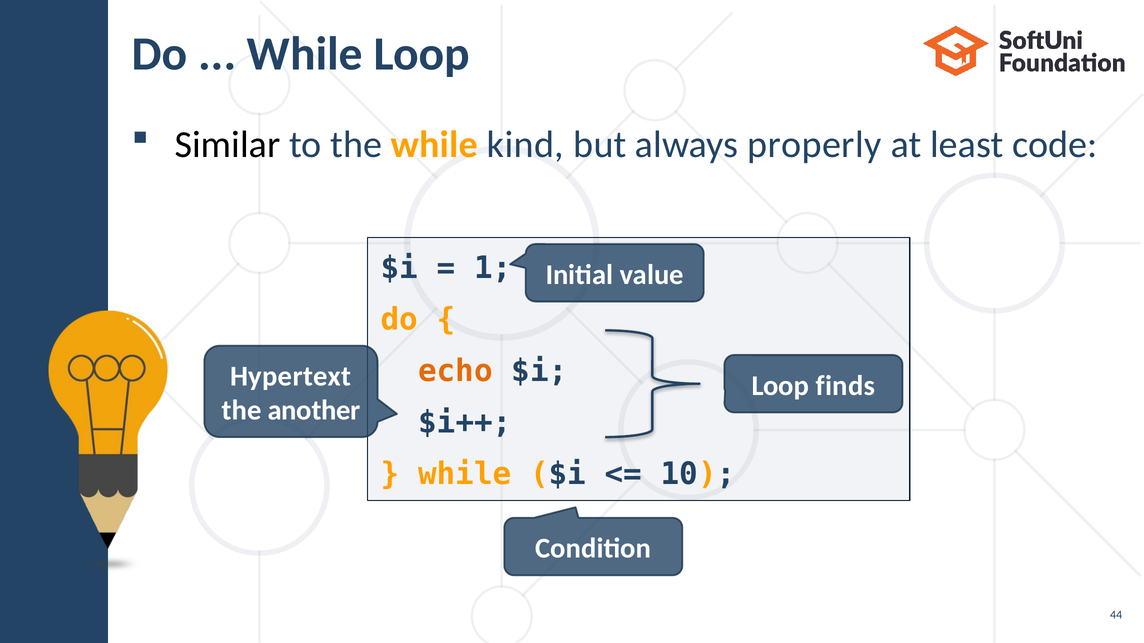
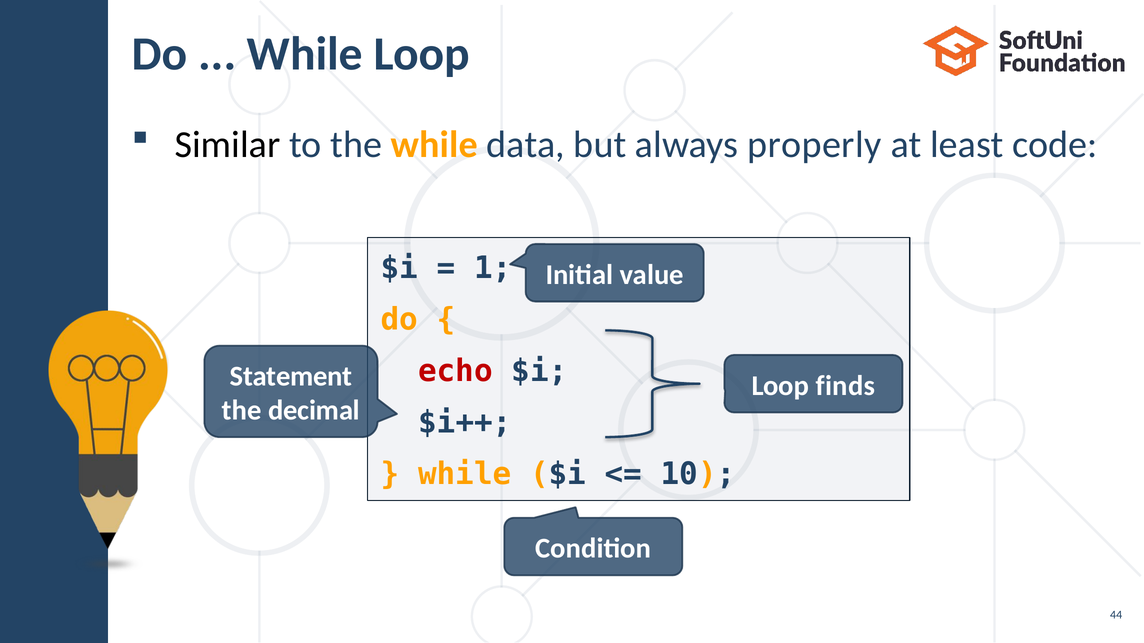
kind: kind -> data
echo colour: orange -> red
Hypertext: Hypertext -> Statement
another: another -> decimal
